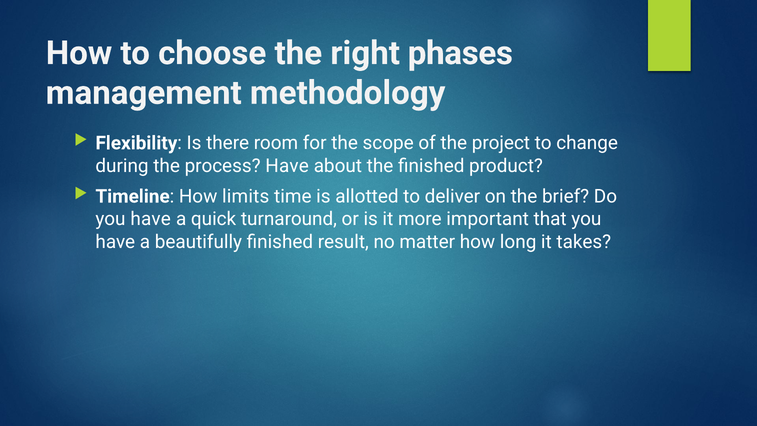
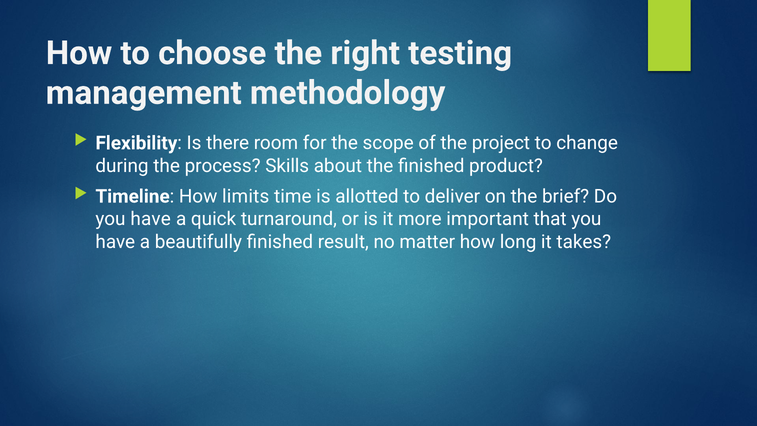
phases: phases -> testing
process Have: Have -> Skills
